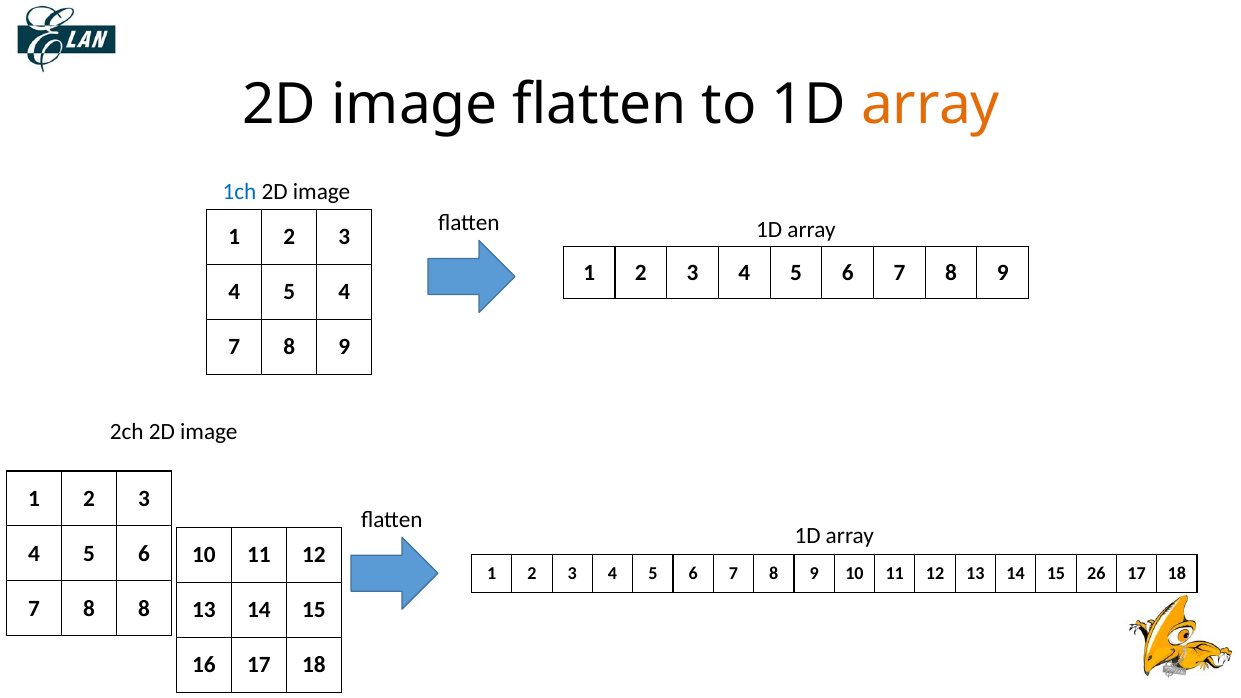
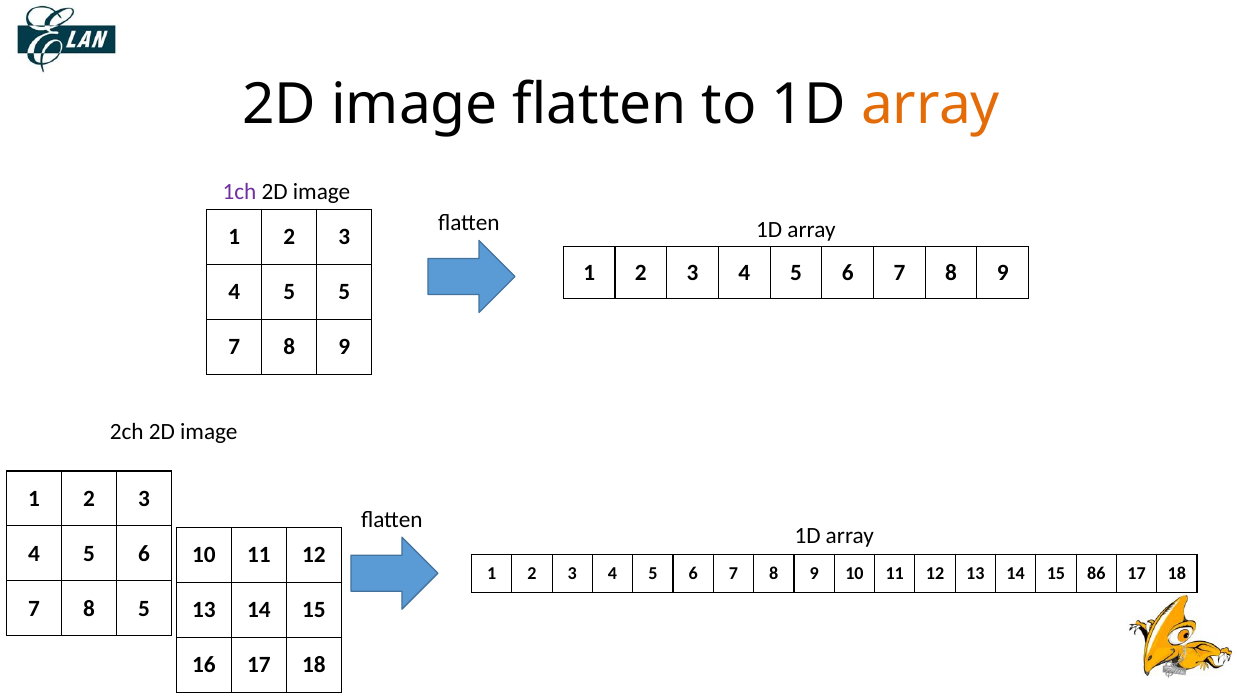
1ch colour: blue -> purple
5 4: 4 -> 5
26: 26 -> 86
8 8: 8 -> 5
